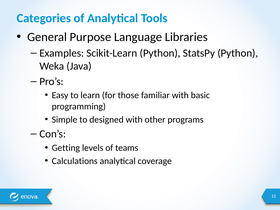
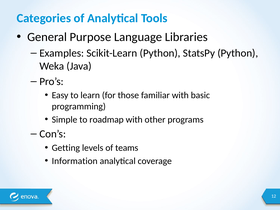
designed: designed -> roadmap
Calculations: Calculations -> Information
